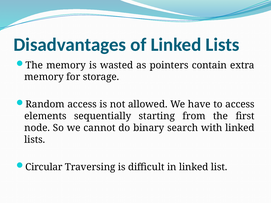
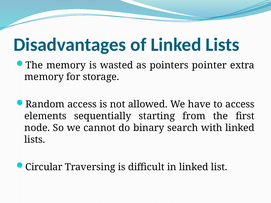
contain: contain -> pointer
